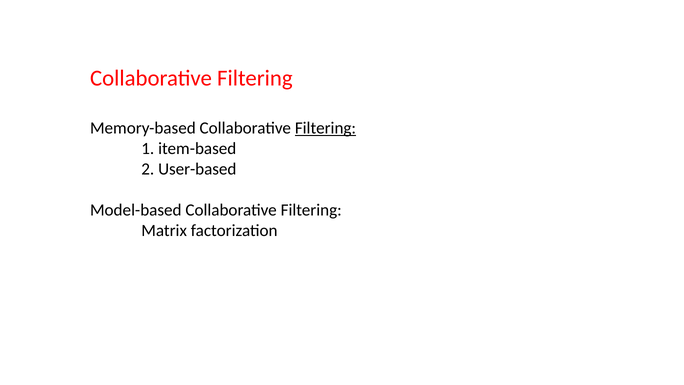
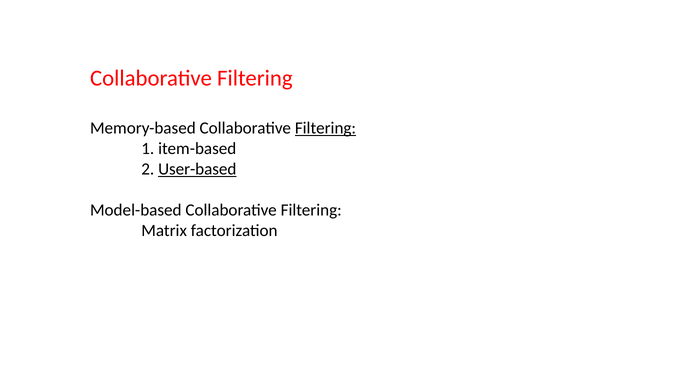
User-based underline: none -> present
